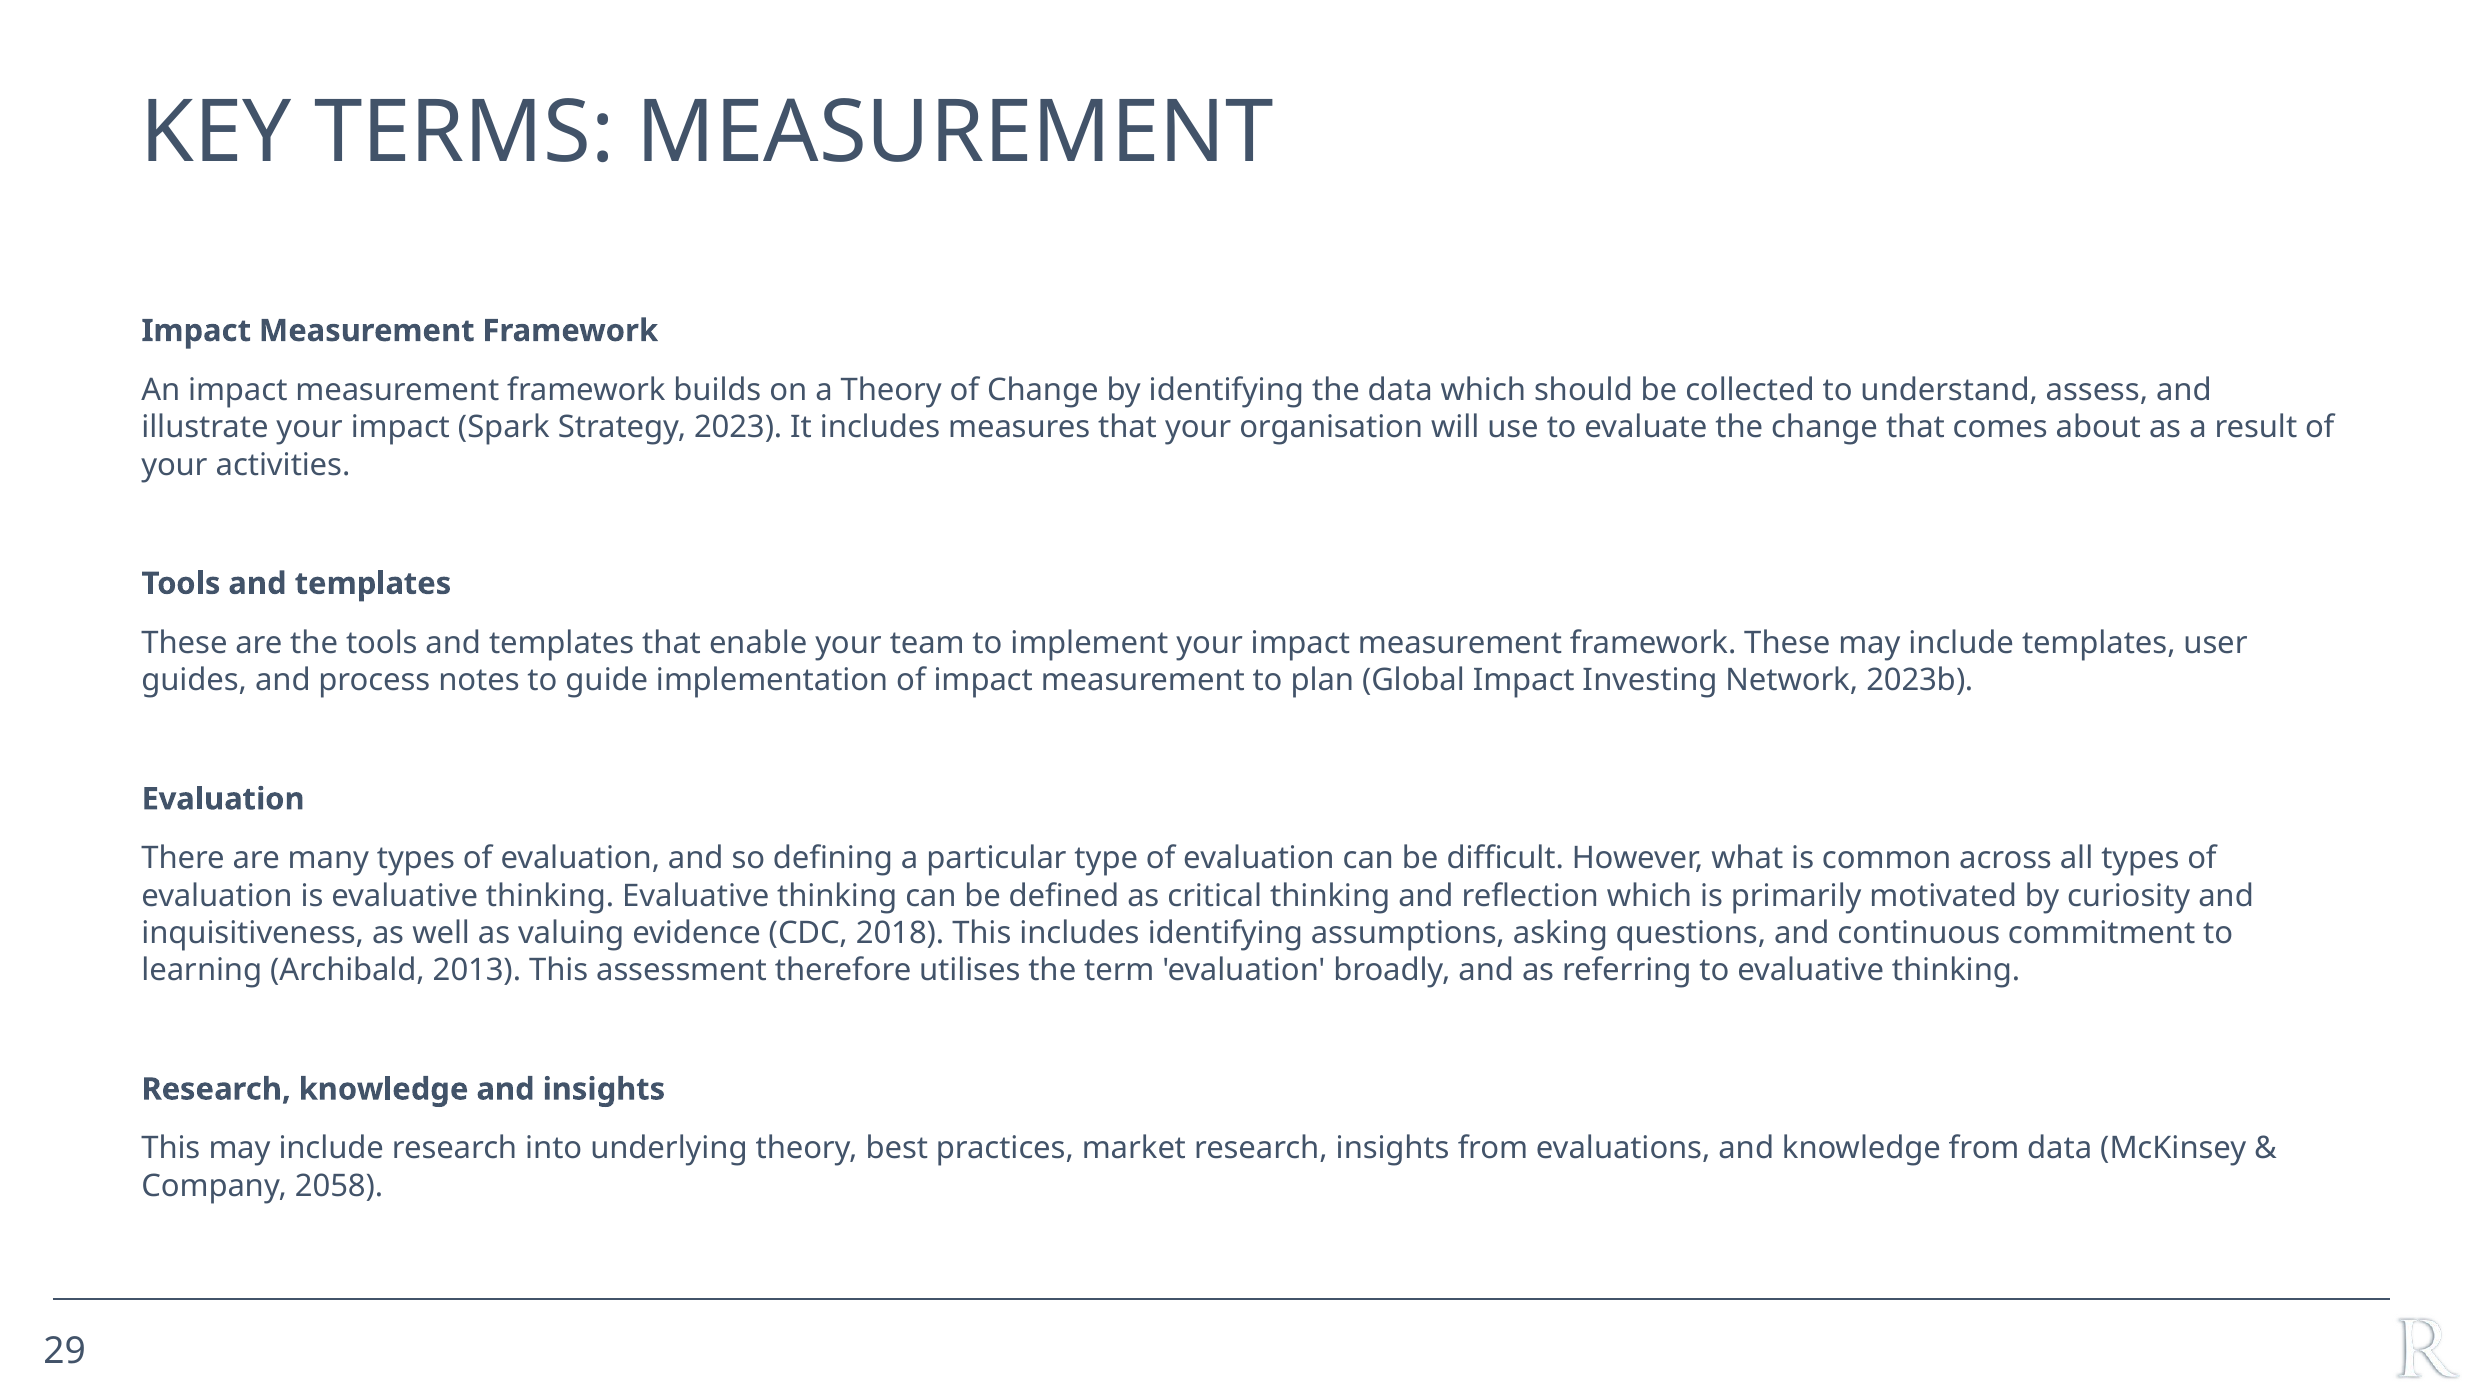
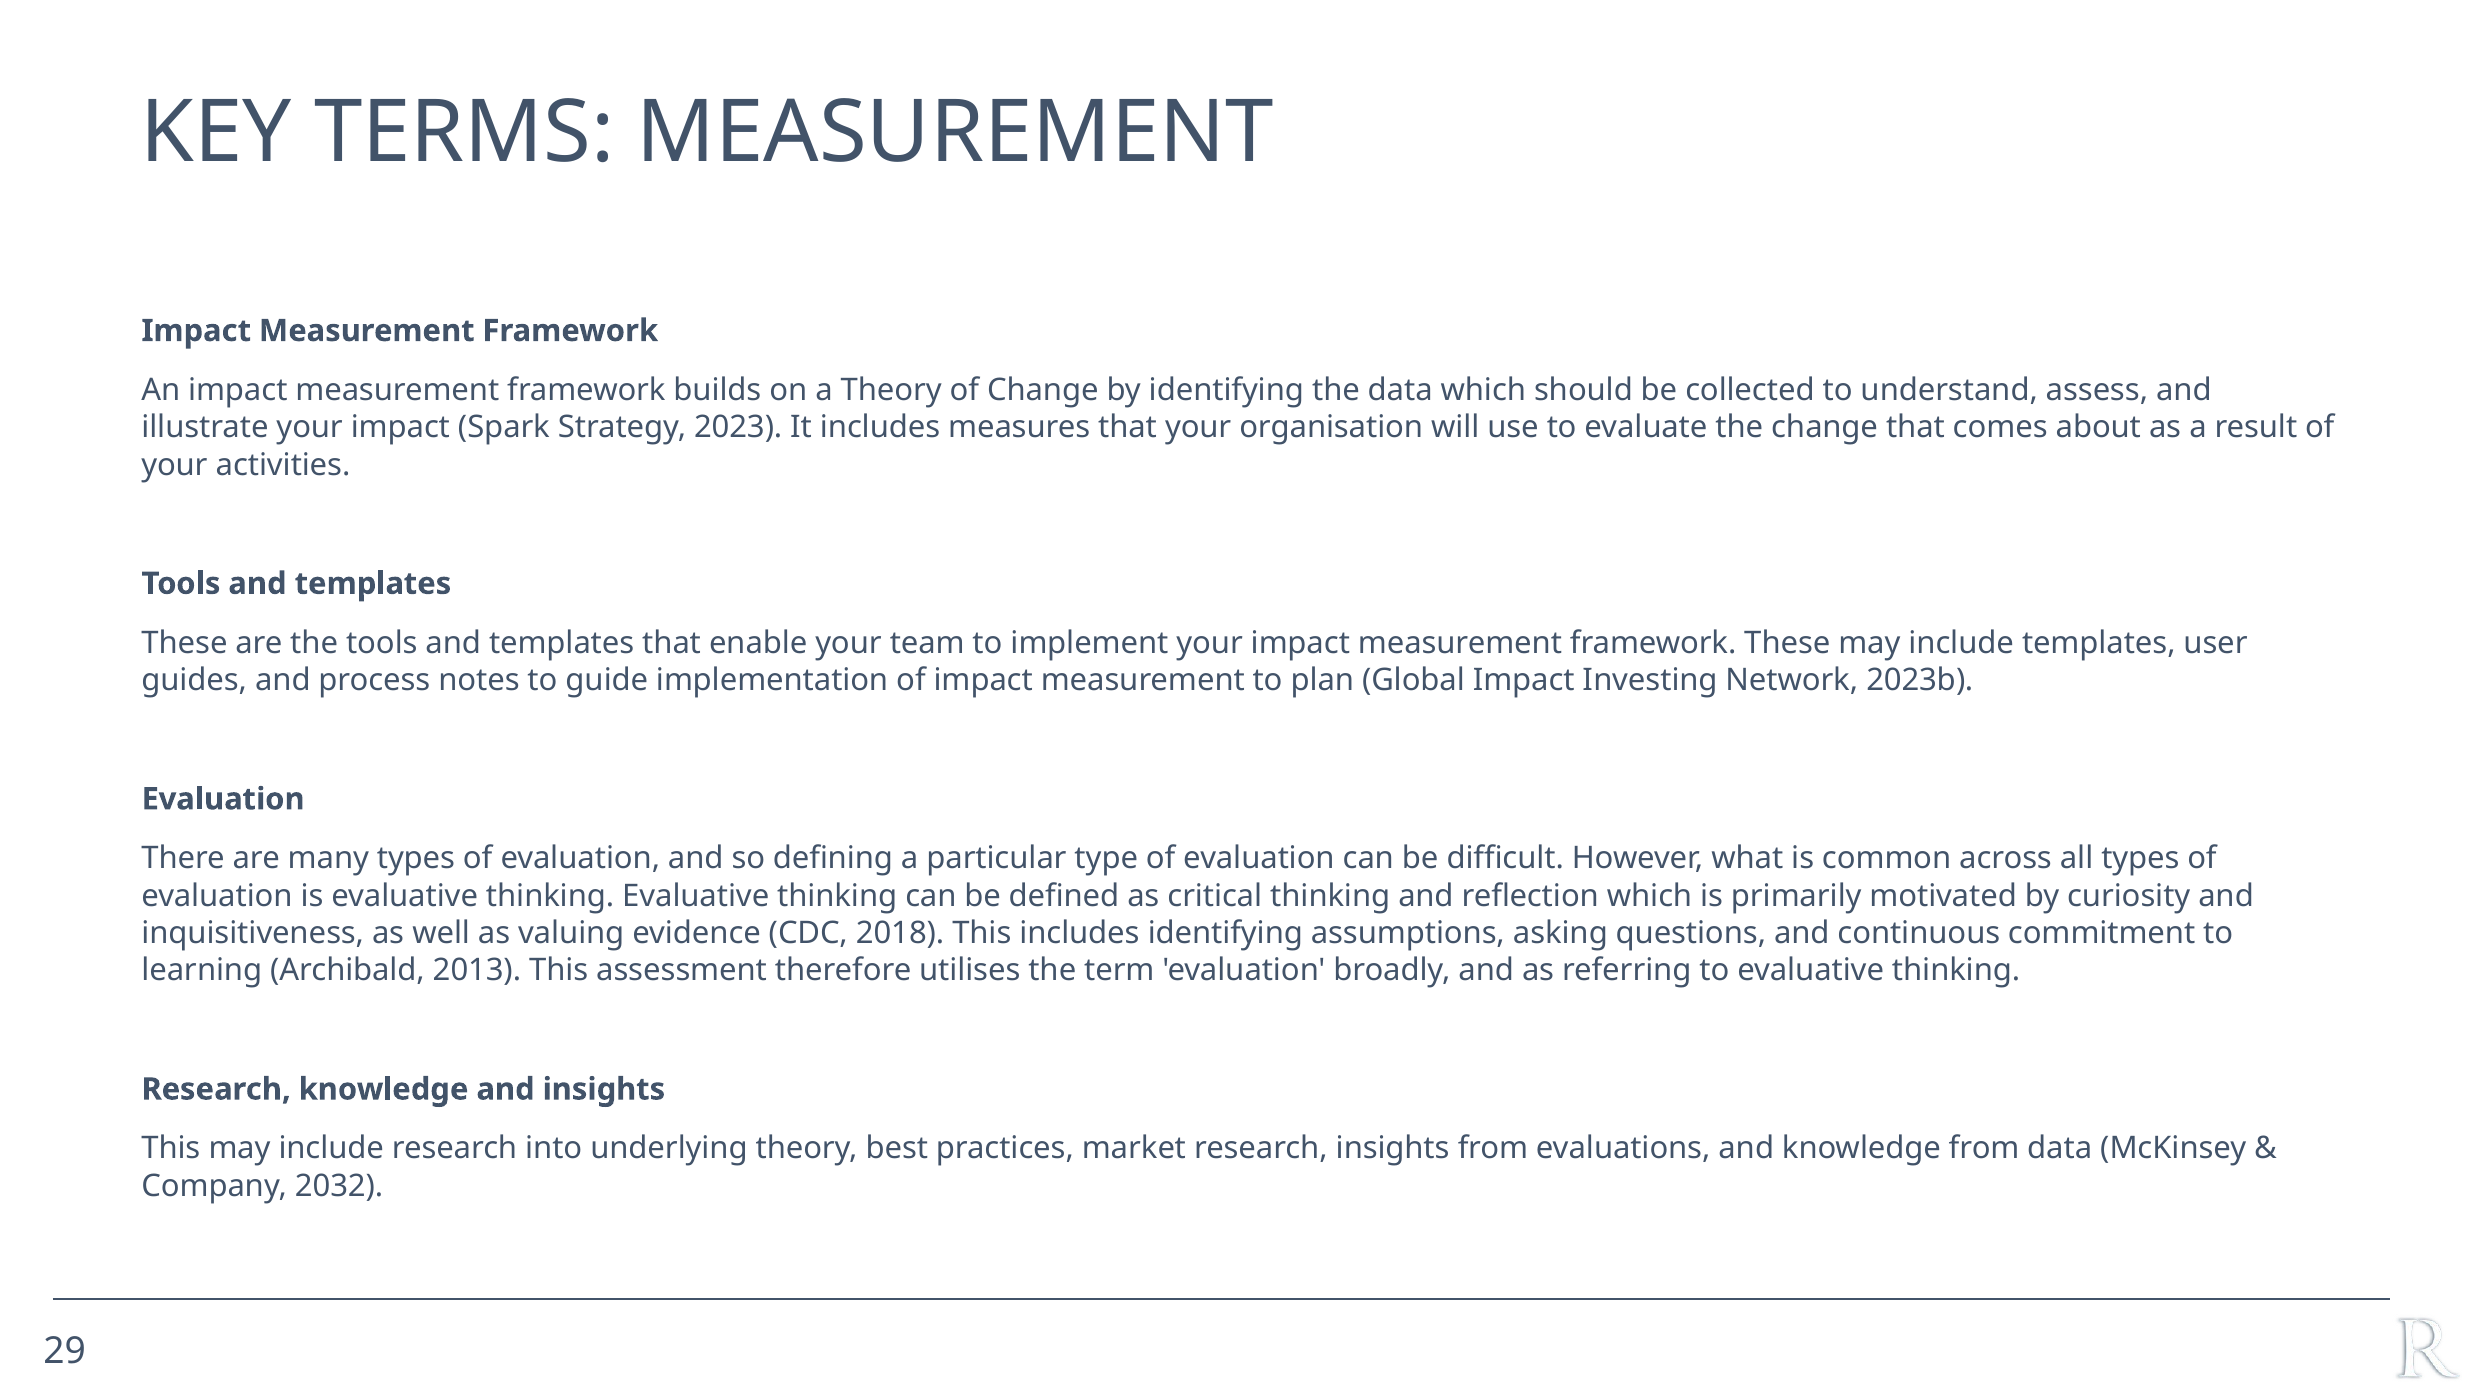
2058: 2058 -> 2032
